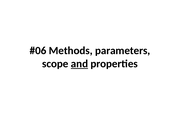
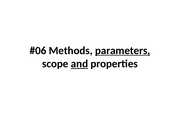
parameters underline: none -> present
